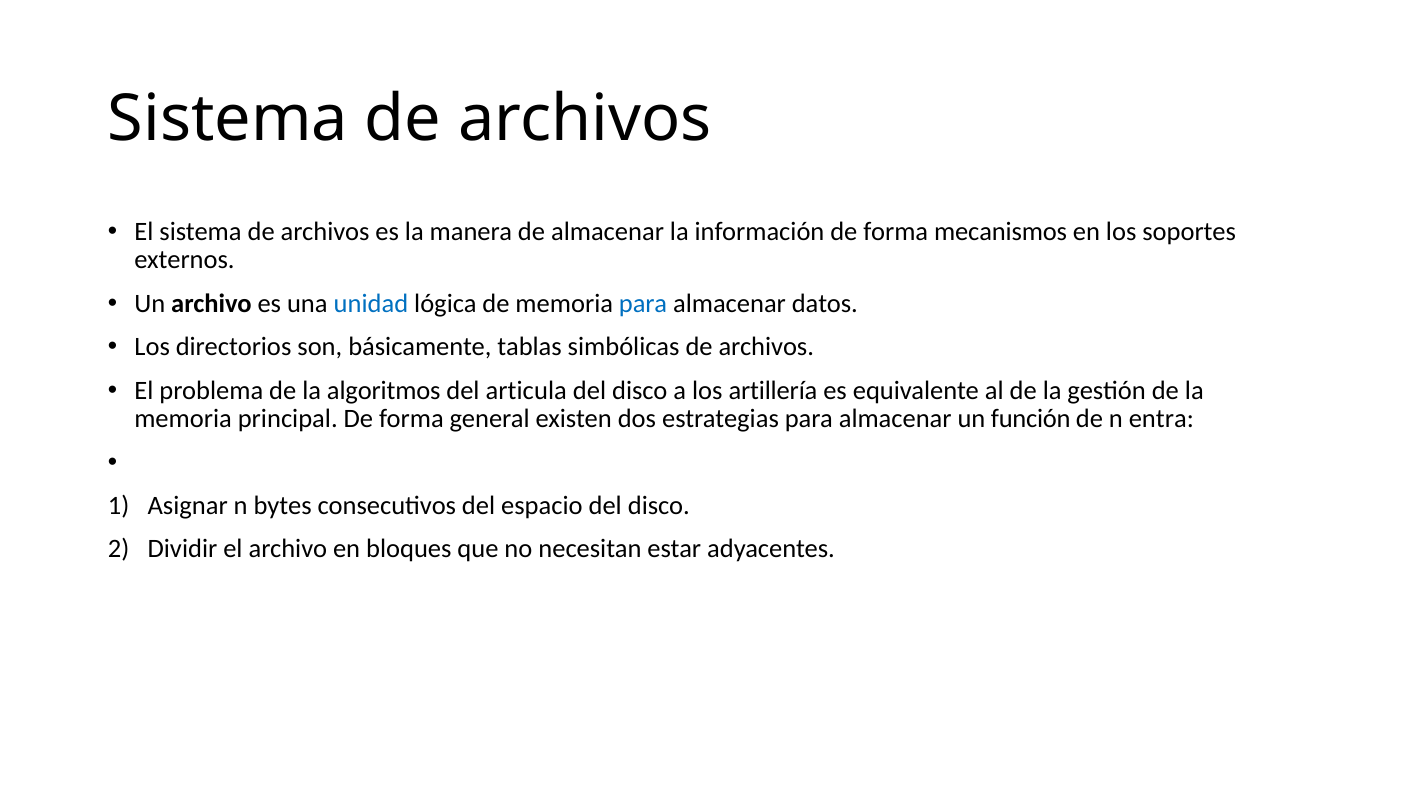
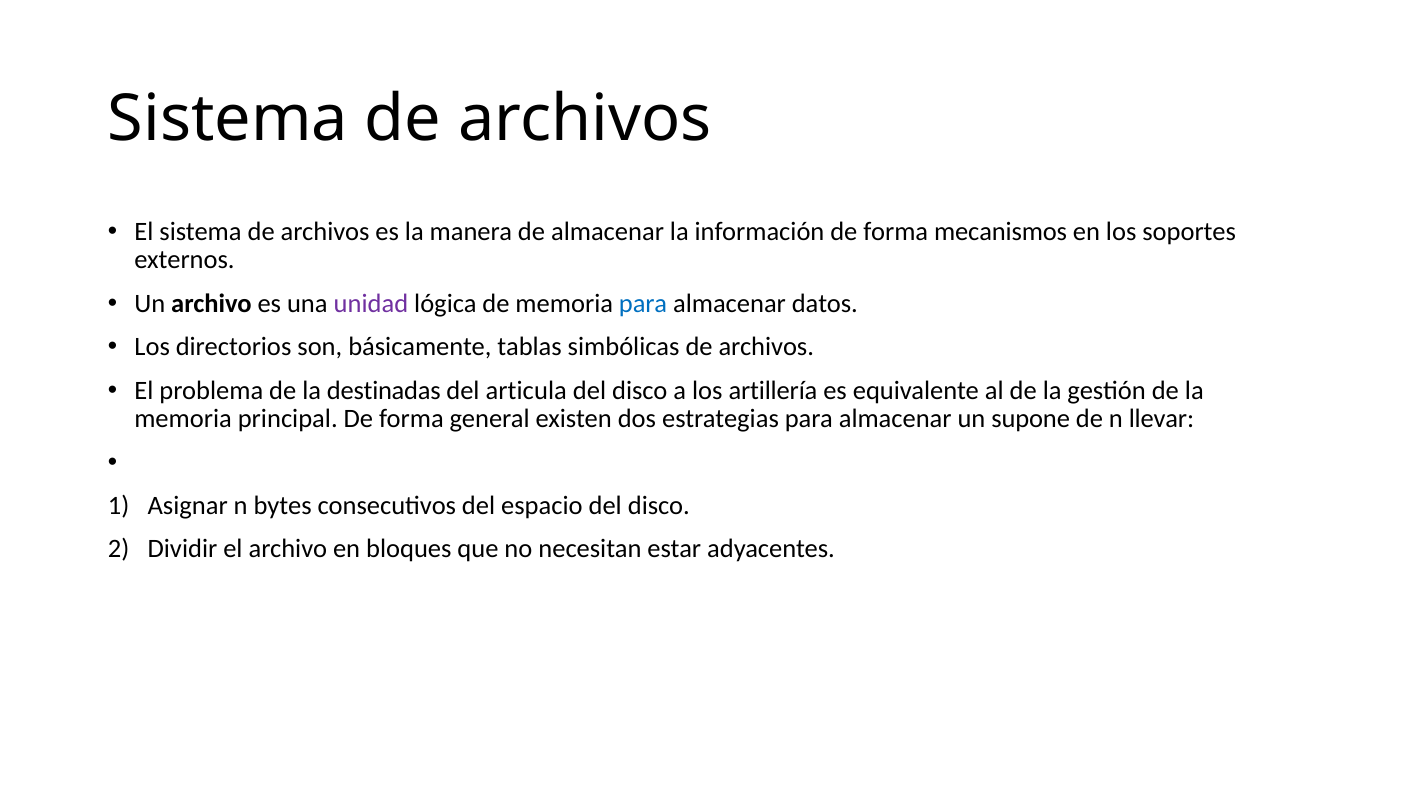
unidad colour: blue -> purple
algoritmos: algoritmos -> destinadas
función: función -> supone
entra: entra -> llevar
